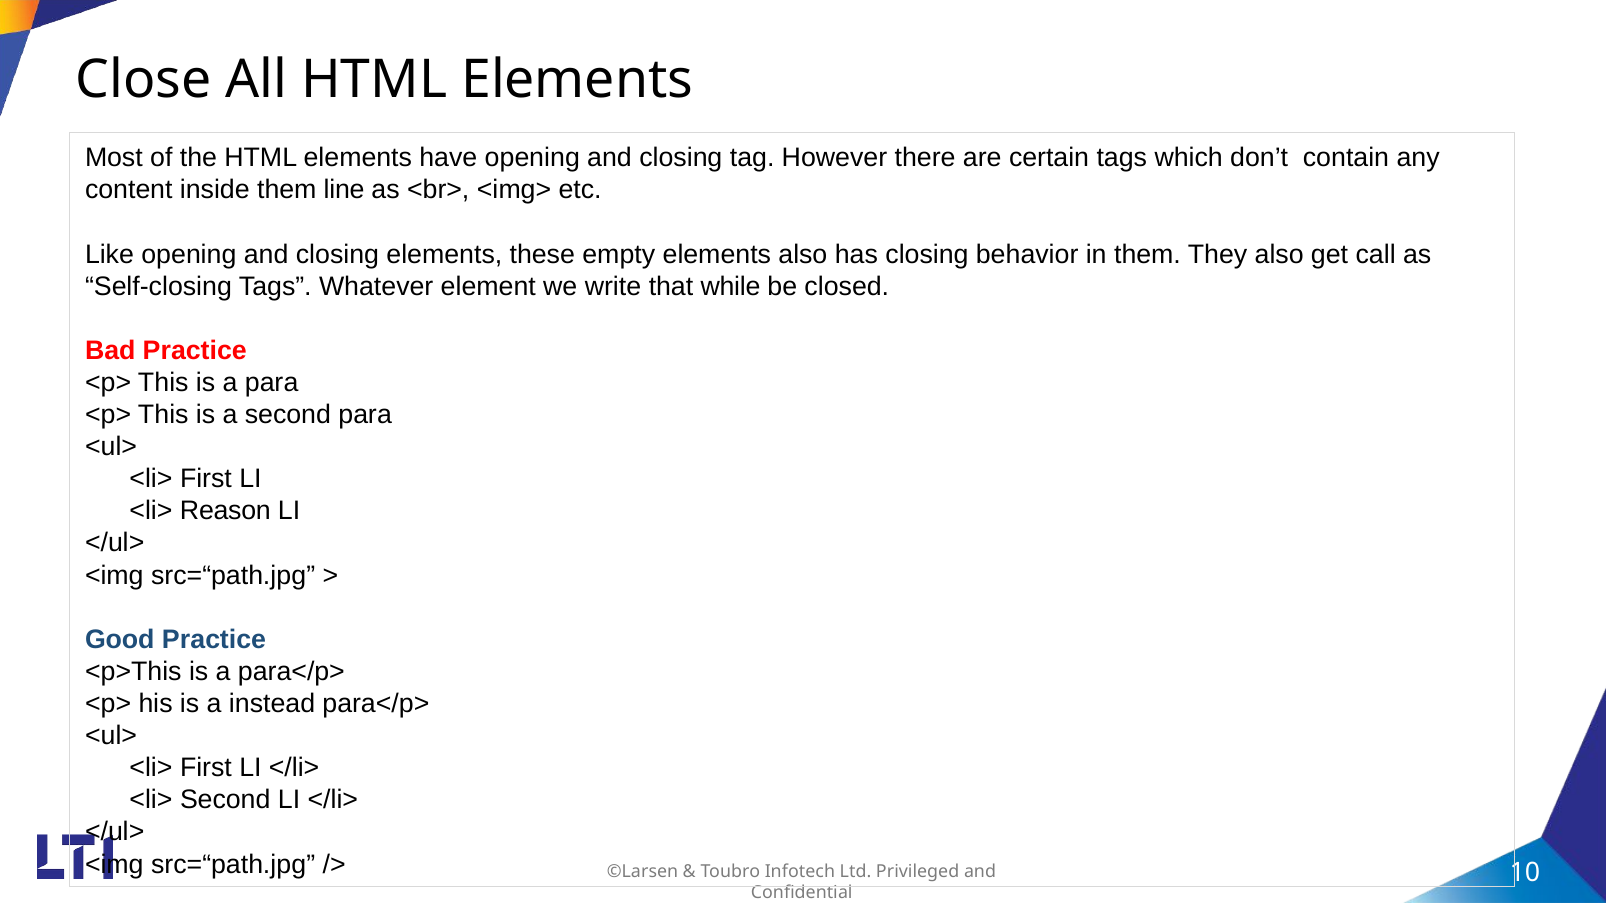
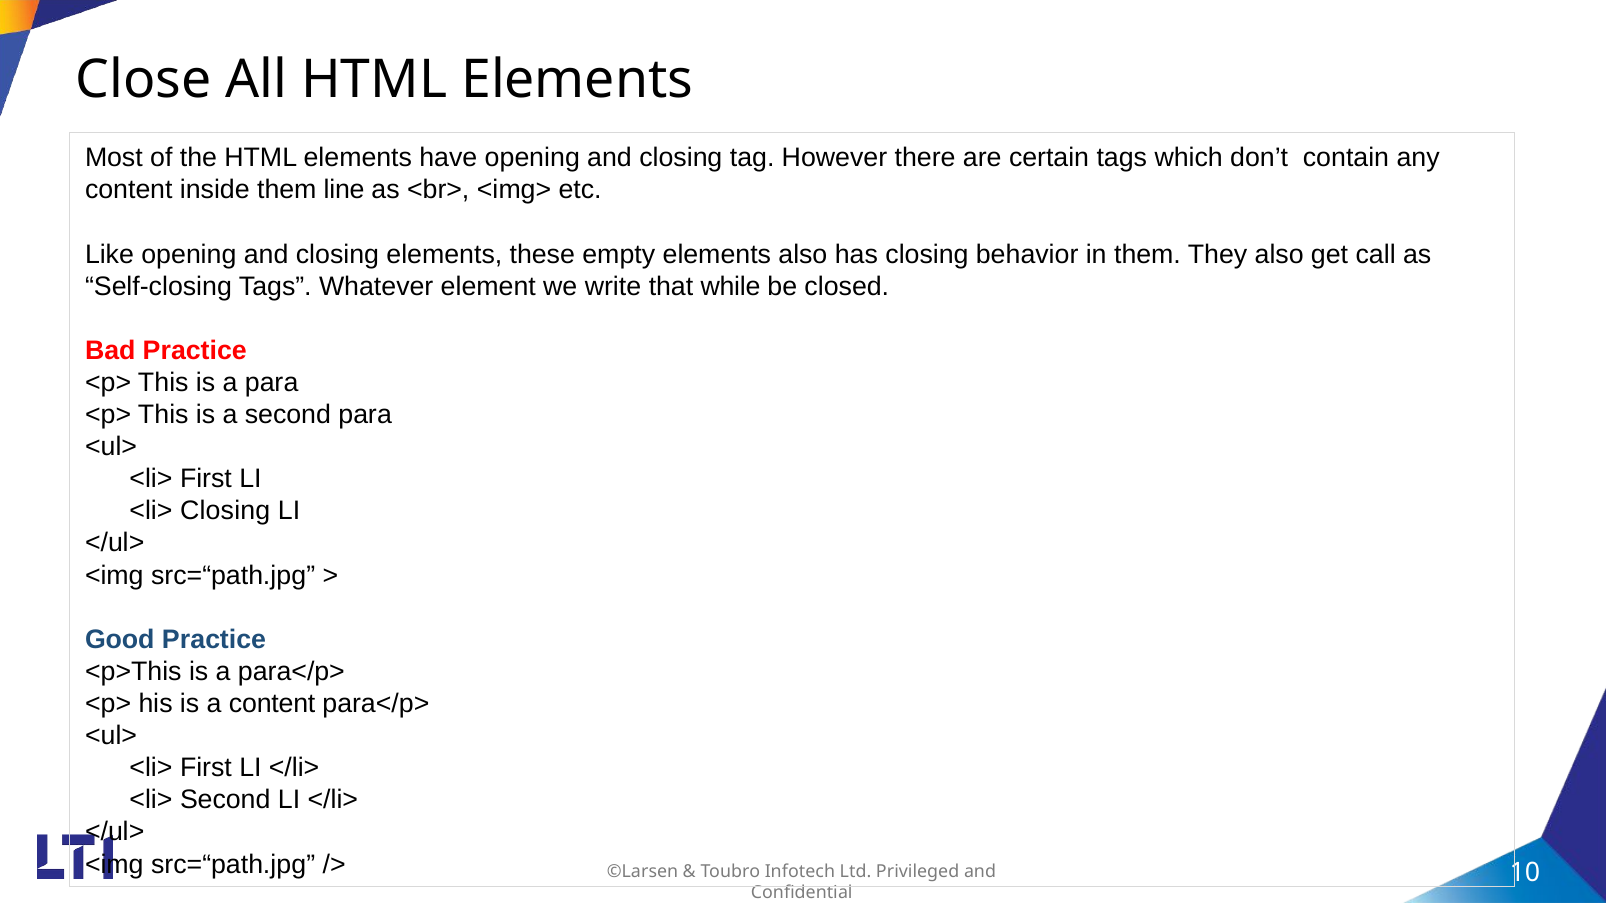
<li> Reason: Reason -> Closing
a instead: instead -> content
